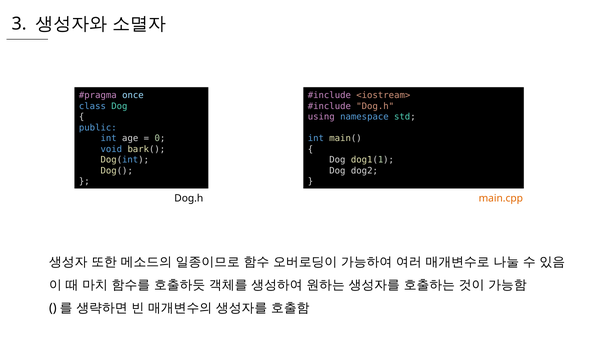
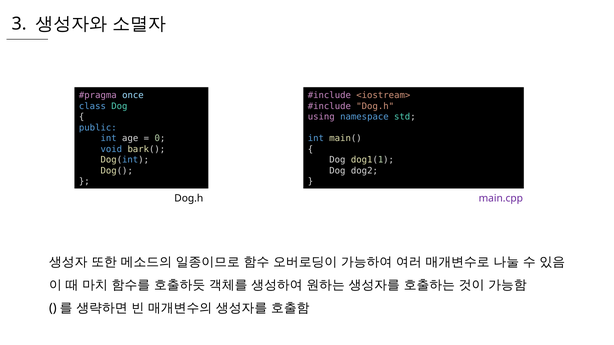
main.cpp colour: orange -> purple
